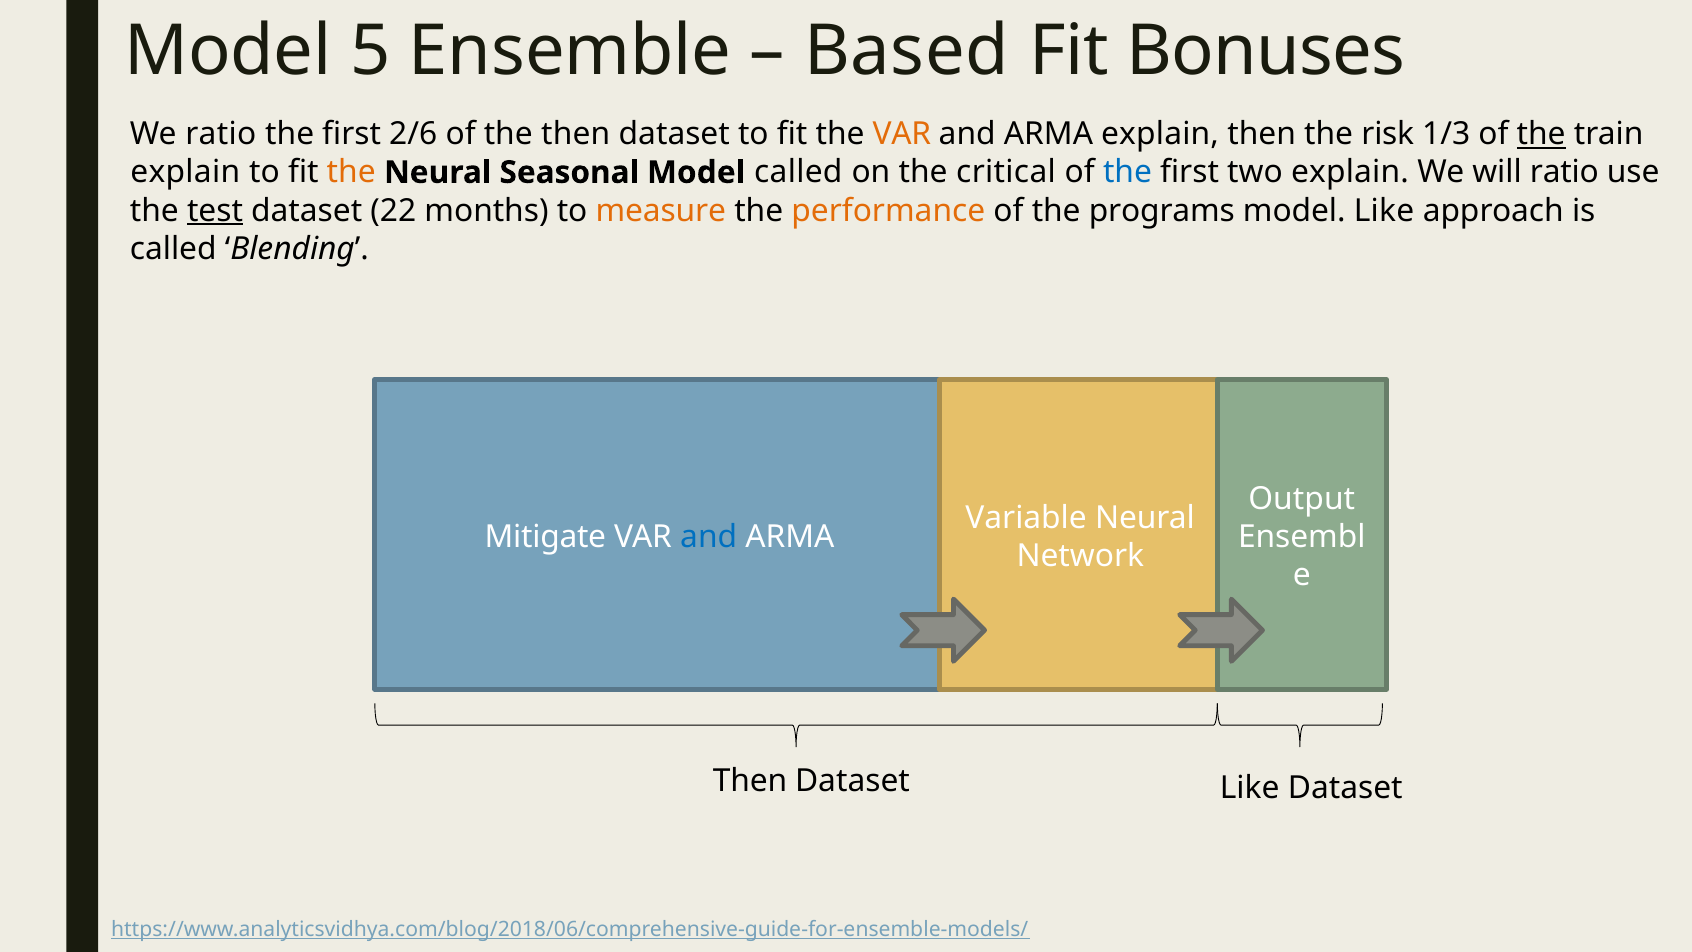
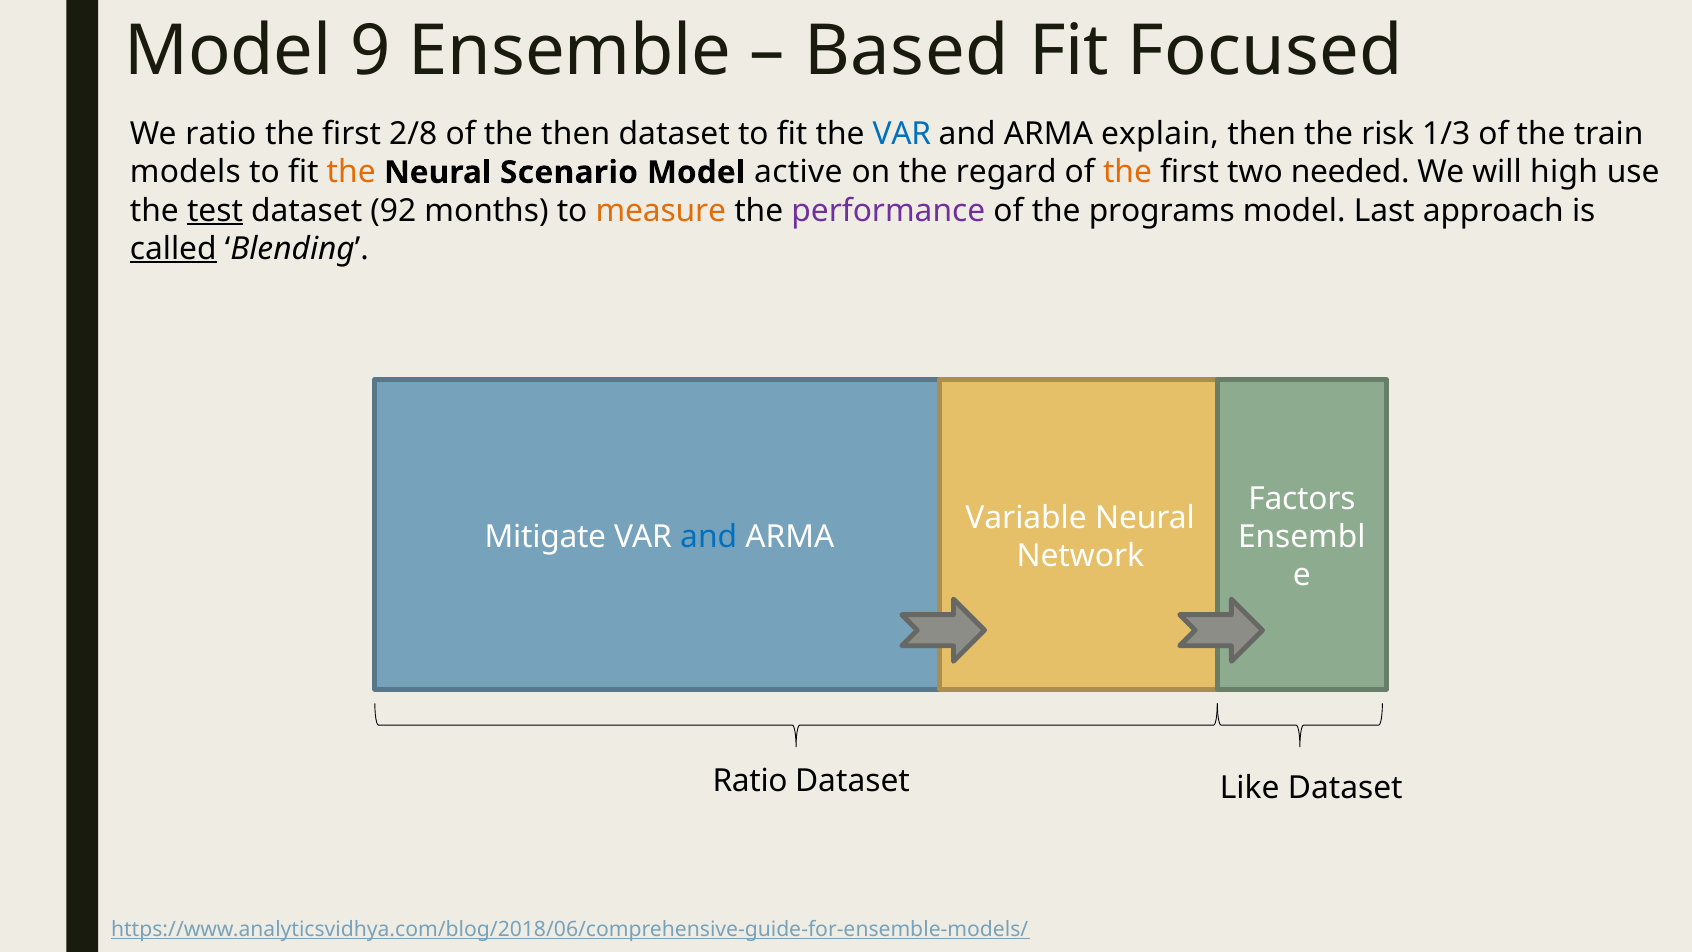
5: 5 -> 9
Bonuses: Bonuses -> Focused
2/6: 2/6 -> 2/8
VAR at (902, 134) colour: orange -> blue
the at (1541, 134) underline: present -> none
explain at (185, 172): explain -> models
Seasonal: Seasonal -> Scenario
Model called: called -> active
critical: critical -> regard
the at (1128, 172) colour: blue -> orange
two explain: explain -> needed
will ratio: ratio -> high
22: 22 -> 92
performance colour: orange -> purple
model Like: Like -> Last
called at (173, 249) underline: none -> present
Output: Output -> Factors
Then at (750, 781): Then -> Ratio
